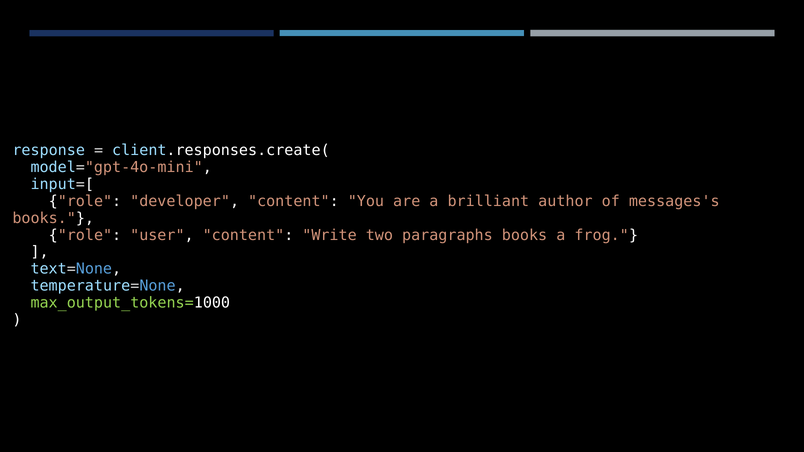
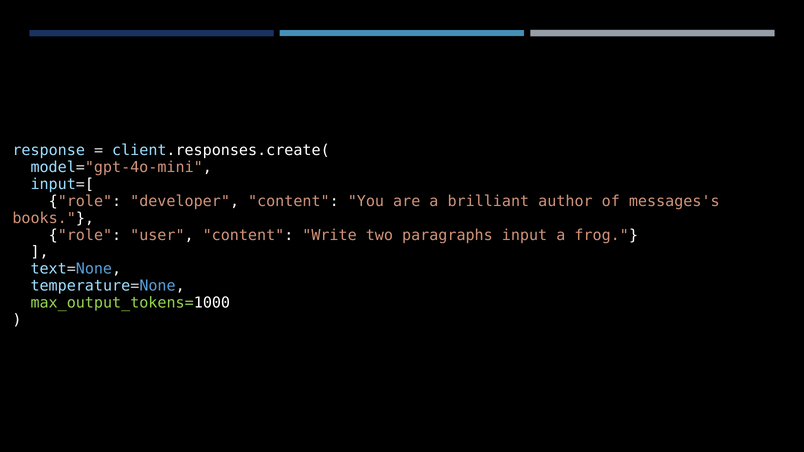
paragraphs books: books -> input
